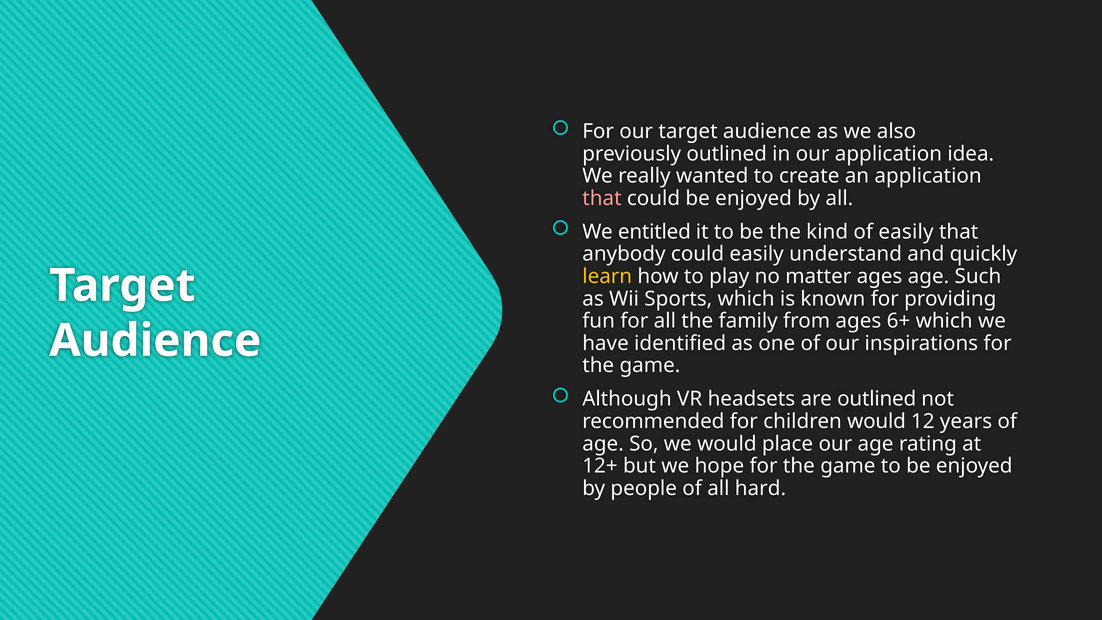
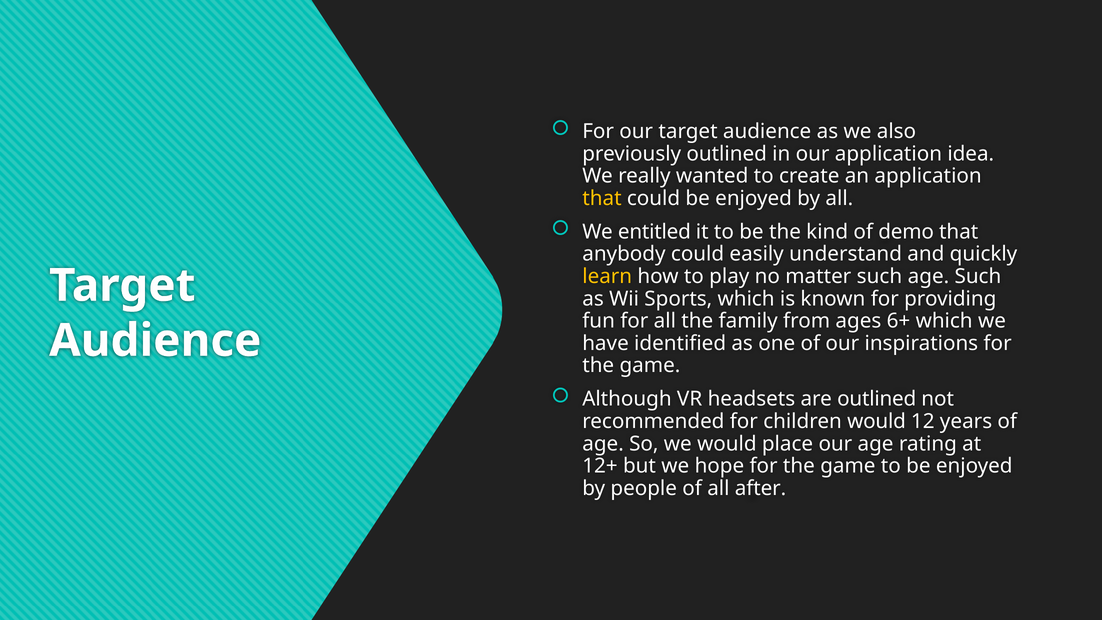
that at (602, 198) colour: pink -> yellow
of easily: easily -> demo
matter ages: ages -> such
hard: hard -> after
